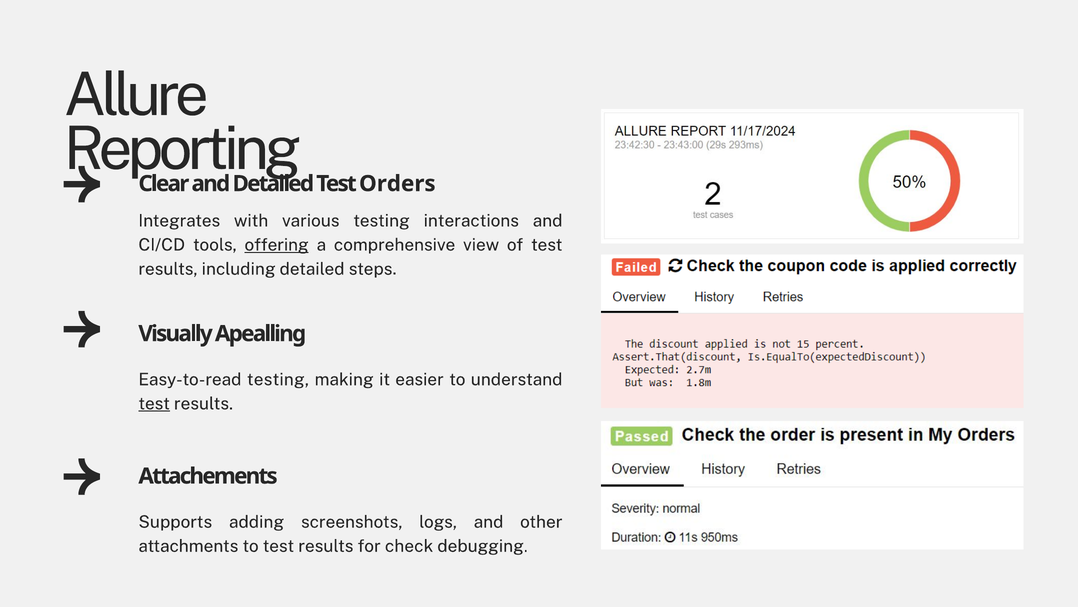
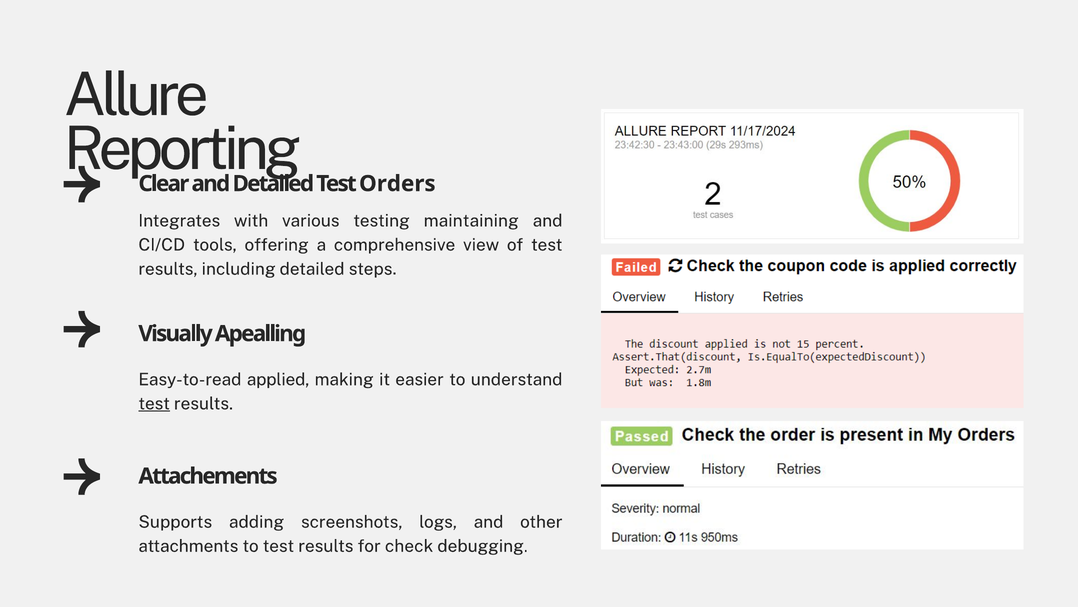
interactions: interactions -> maintaining
offering underline: present -> none
Easy-to-read testing: testing -> applied
